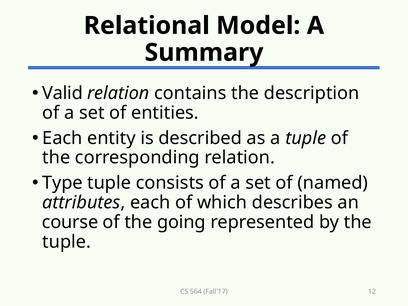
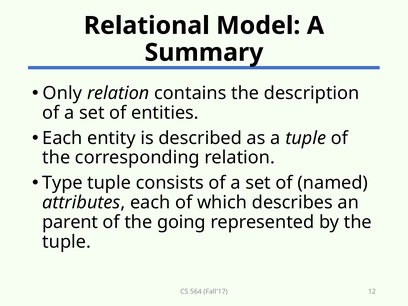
Valid: Valid -> Only
course: course -> parent
